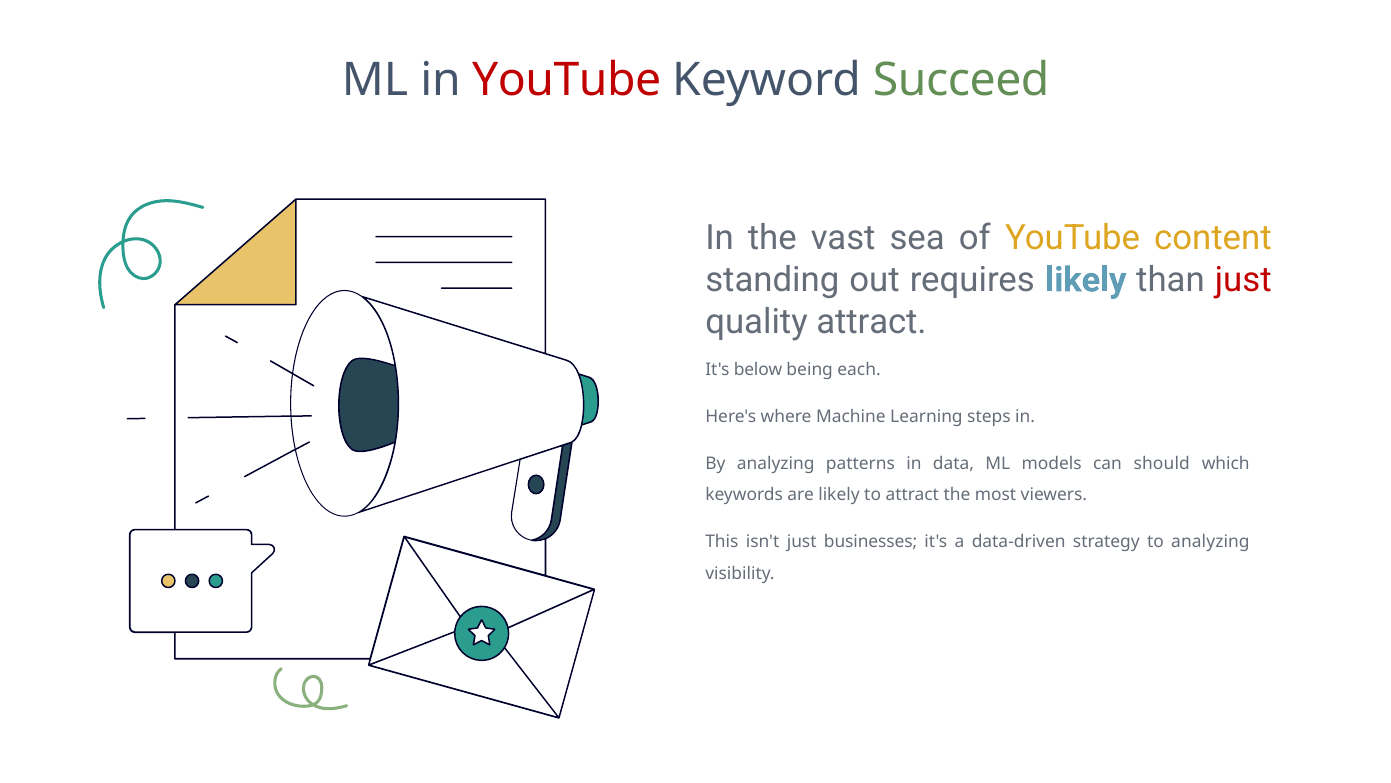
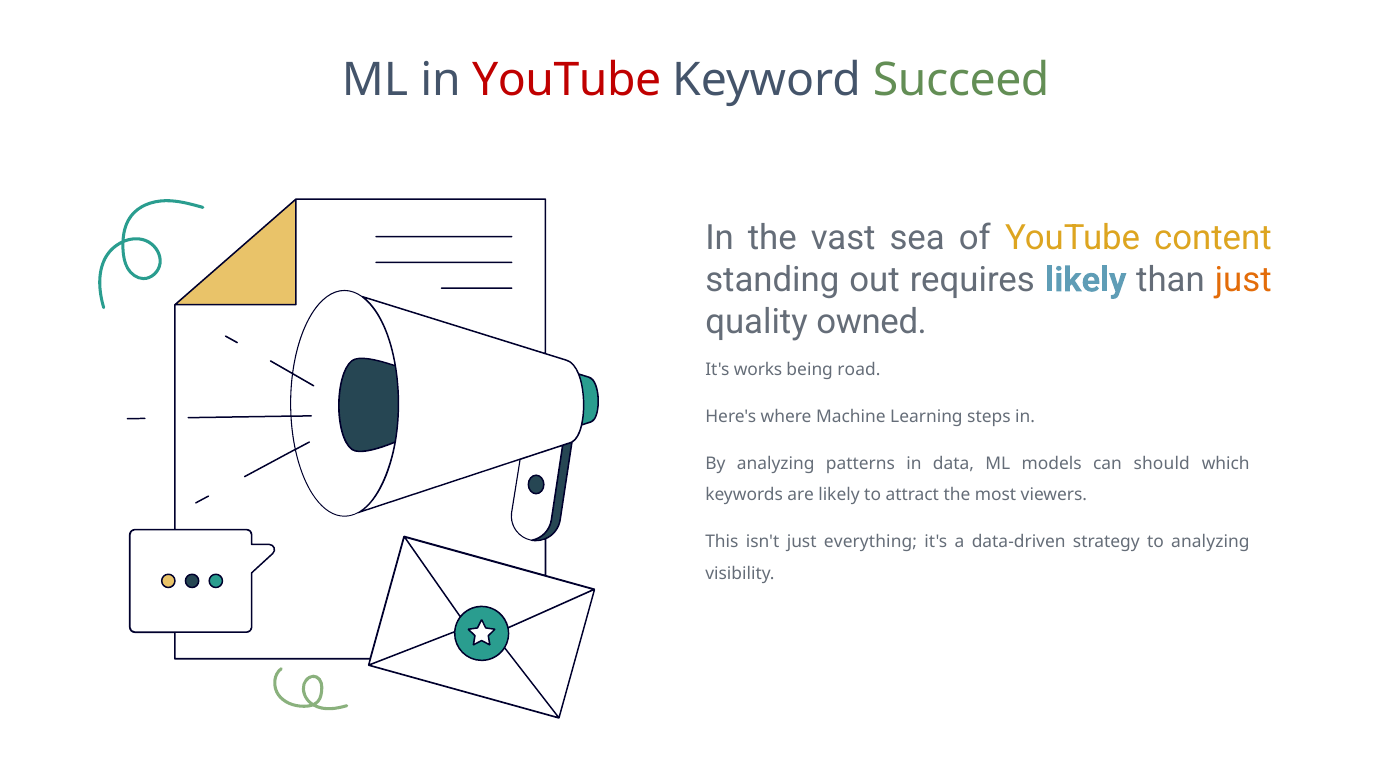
just at (1243, 280) colour: red -> orange
quality attract: attract -> owned
below: below -> works
each: each -> road
businesses: businesses -> everything
